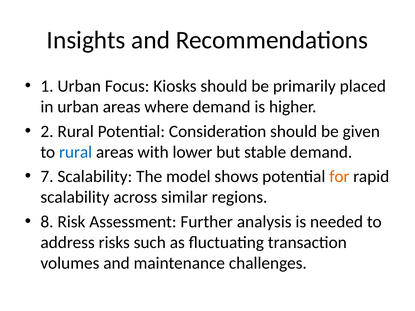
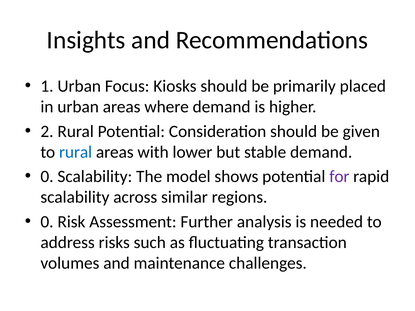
7 at (47, 177): 7 -> 0
for colour: orange -> purple
8 at (47, 222): 8 -> 0
